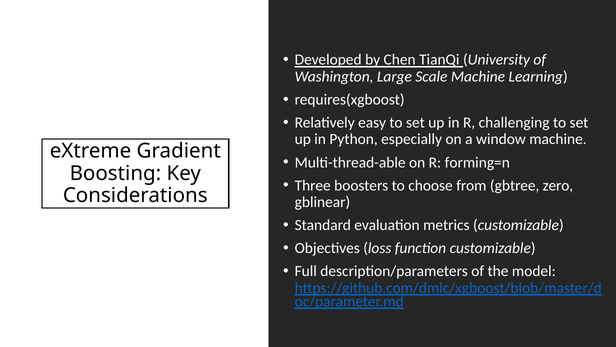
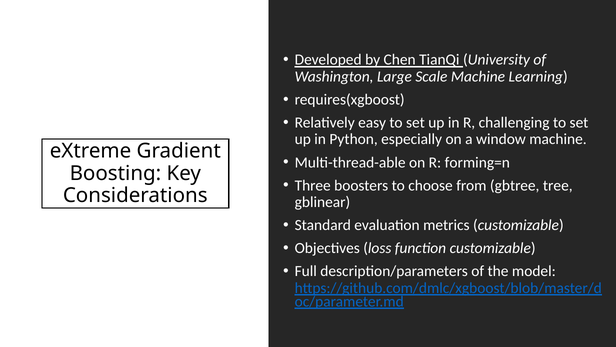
zero: zero -> tree
